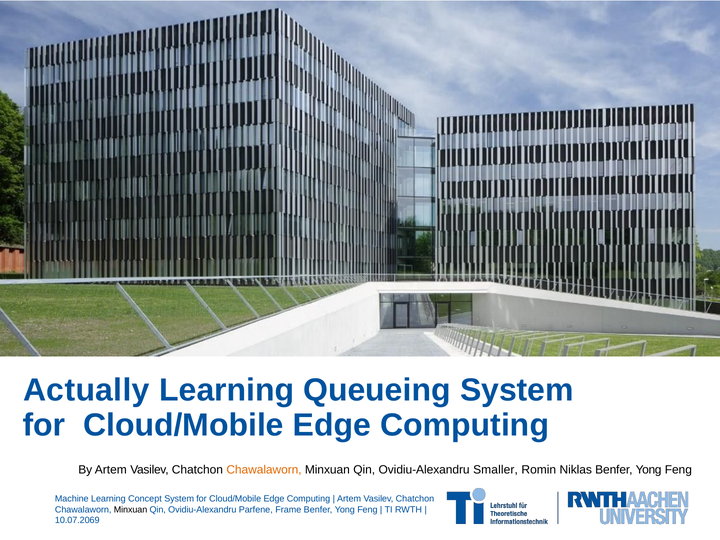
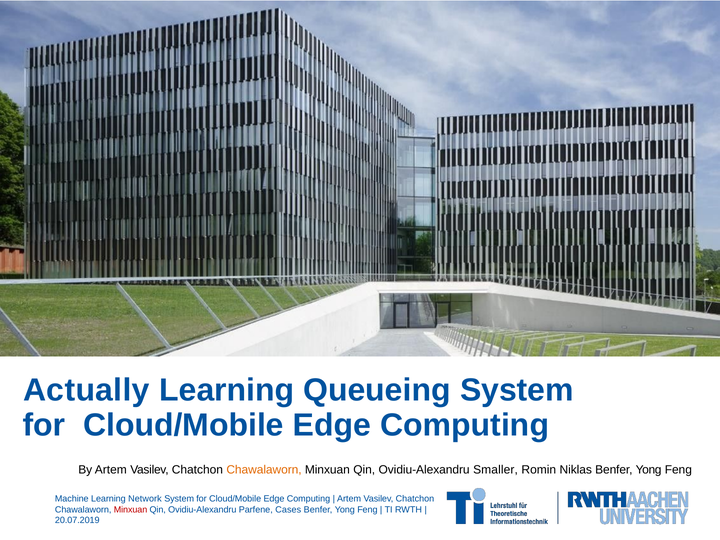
Concept: Concept -> Network
Minxuan at (131, 510) colour: black -> red
Frame: Frame -> Cases
10.07.2069: 10.07.2069 -> 20.07.2019
